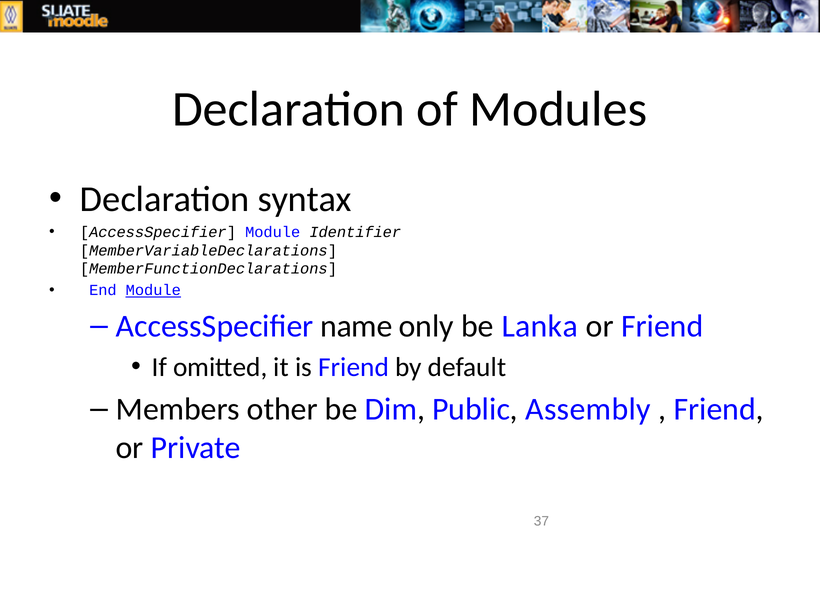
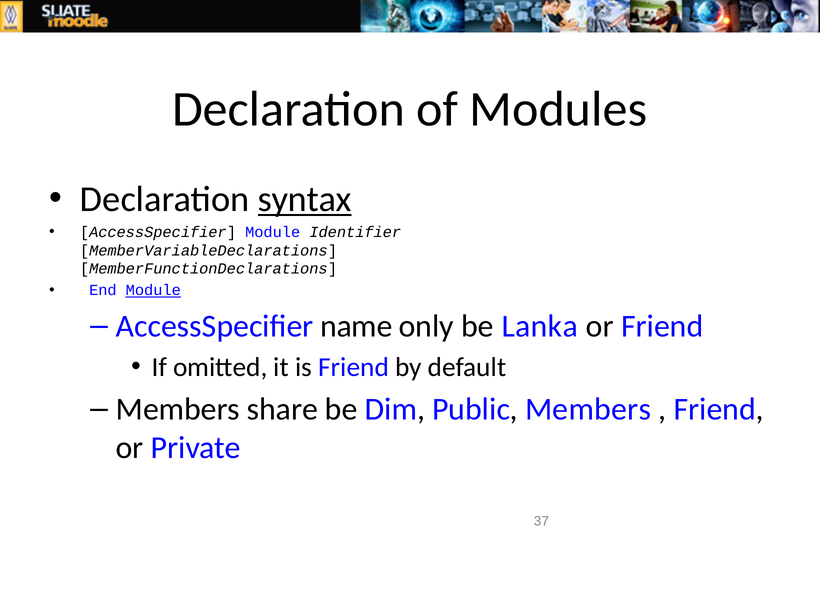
syntax underline: none -> present
other: other -> share
Public Assembly: Assembly -> Members
